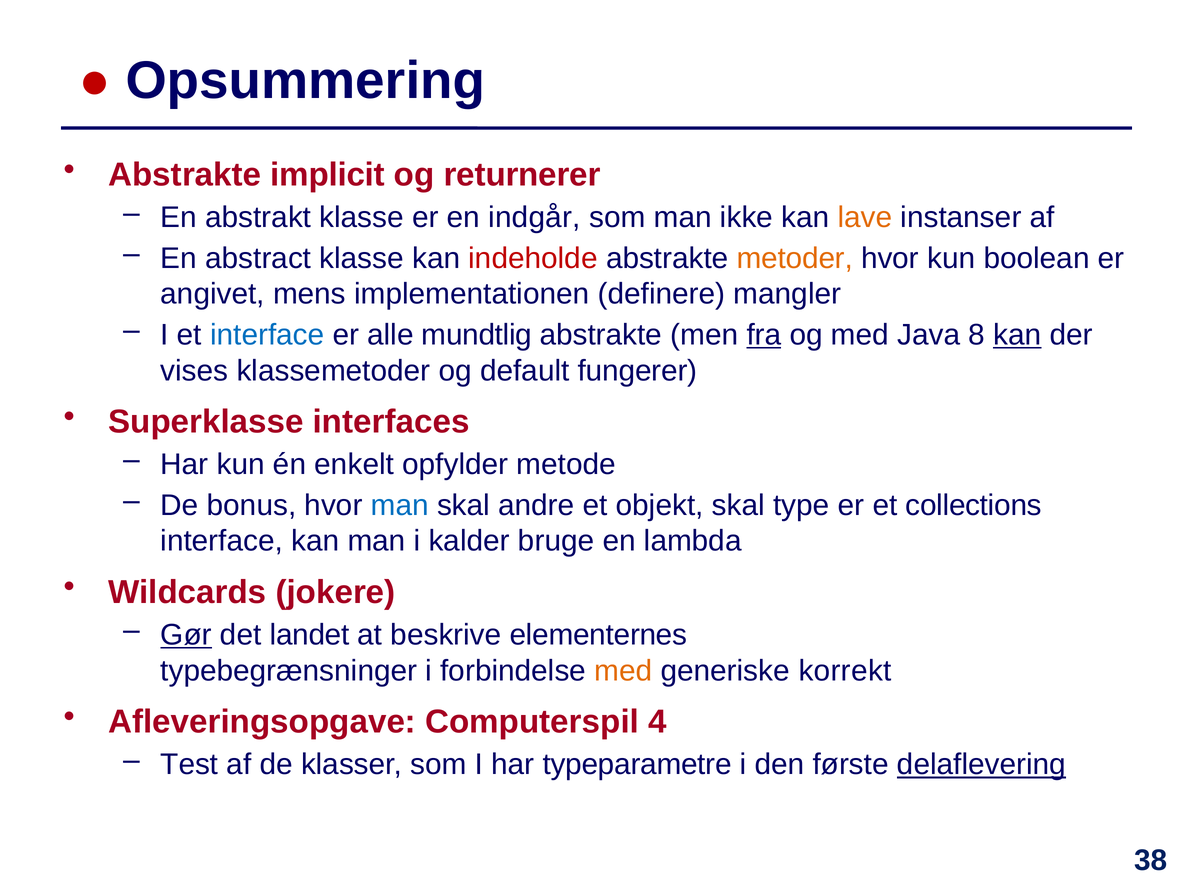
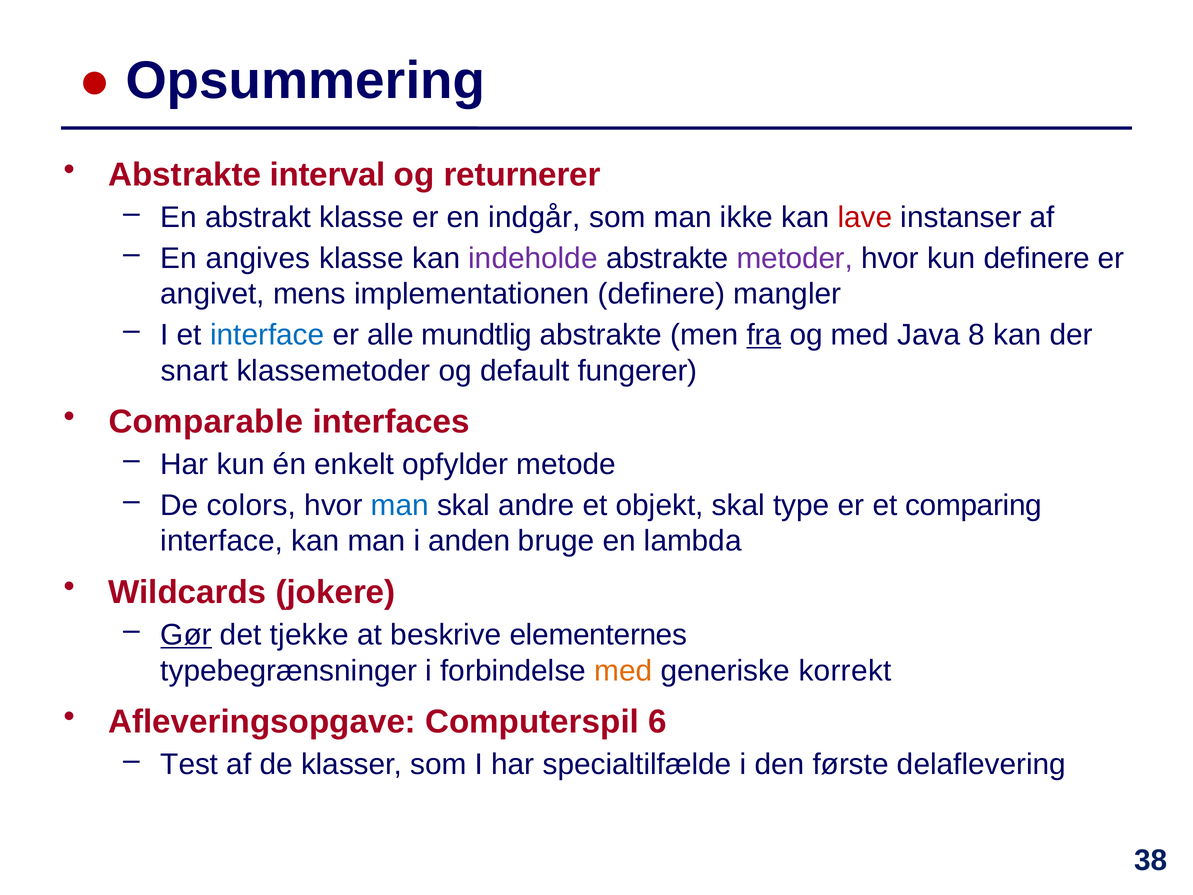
implicit: implicit -> interval
lave colour: orange -> red
abstract: abstract -> angives
indeholde colour: red -> purple
metoder colour: orange -> purple
kun boolean: boolean -> definere
kan at (1017, 335) underline: present -> none
vises: vises -> snart
Superklasse: Superklasse -> Comparable
bonus: bonus -> colors
collections: collections -> comparing
kalder: kalder -> anden
landet: landet -> tjekke
4: 4 -> 6
typeparametre: typeparametre -> specialtilfælde
delaflevering underline: present -> none
